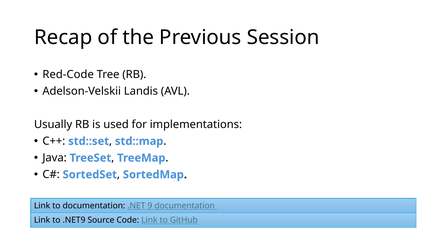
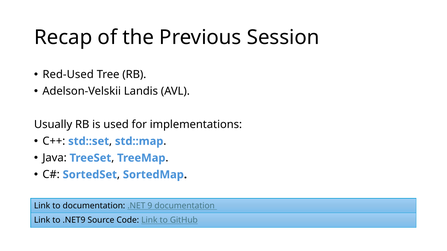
Red-Code: Red-Code -> Red-Used
